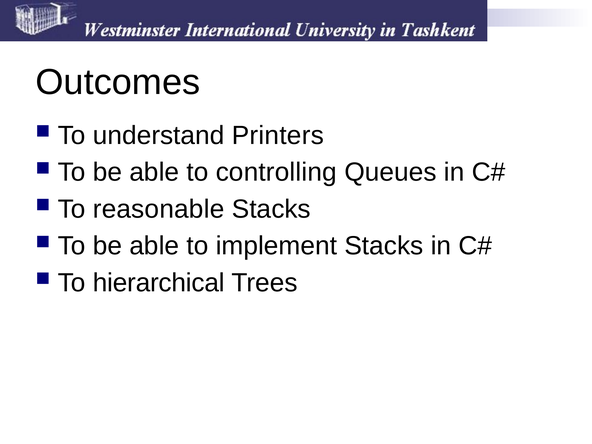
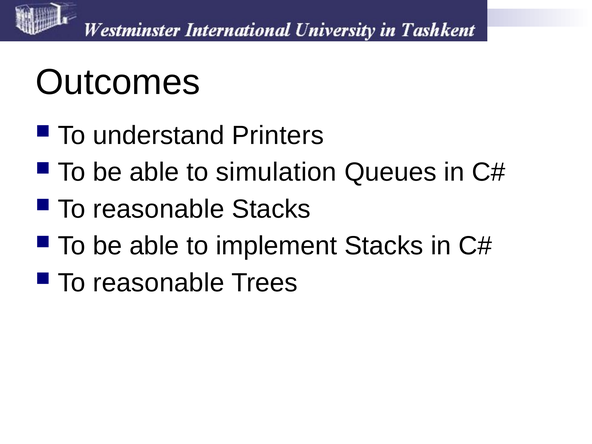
controlling: controlling -> simulation
hierarchical at (159, 283): hierarchical -> reasonable
